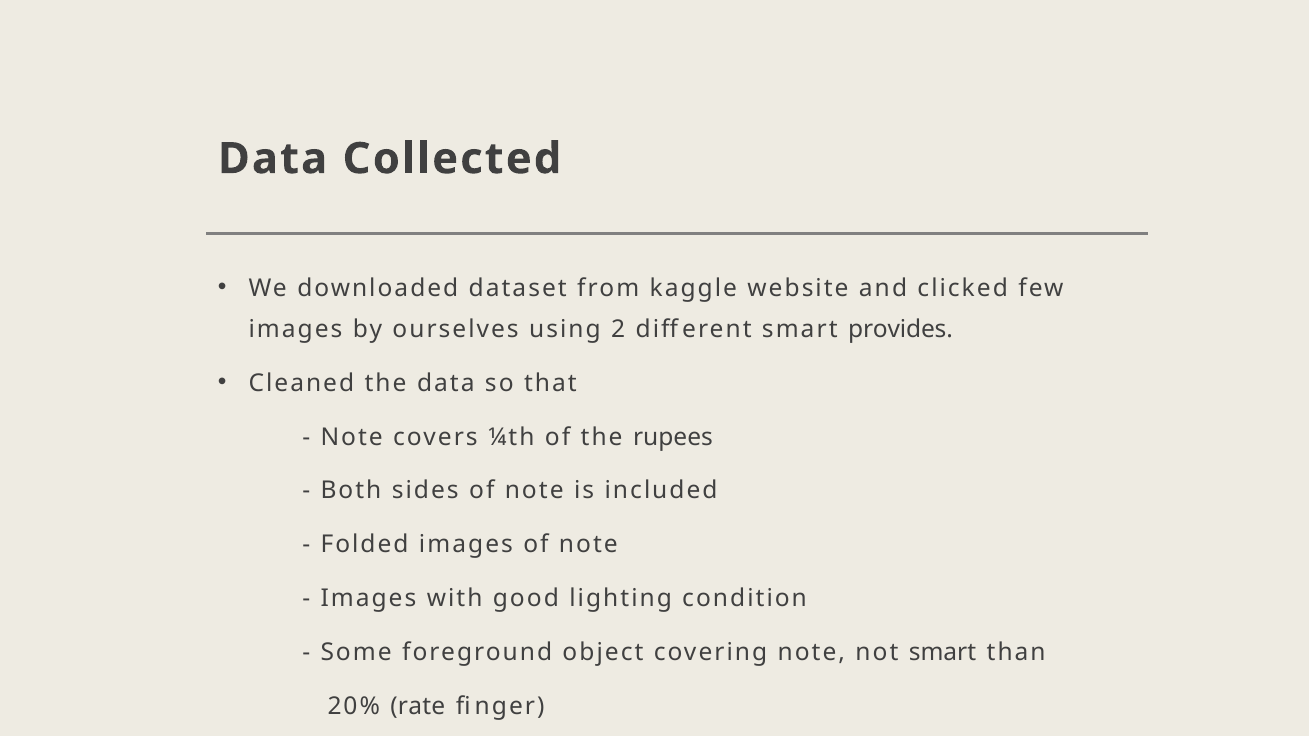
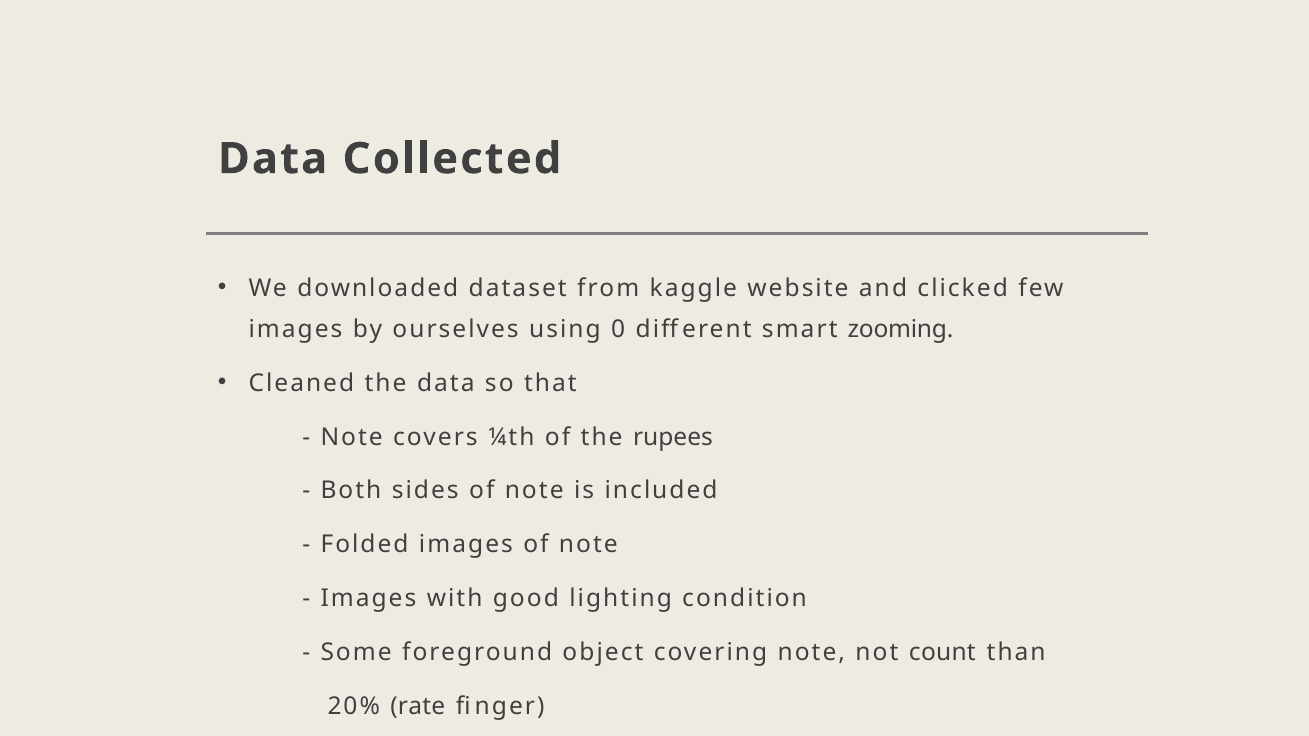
2: 2 -> 0
provides: provides -> zooming
not smart: smart -> count
